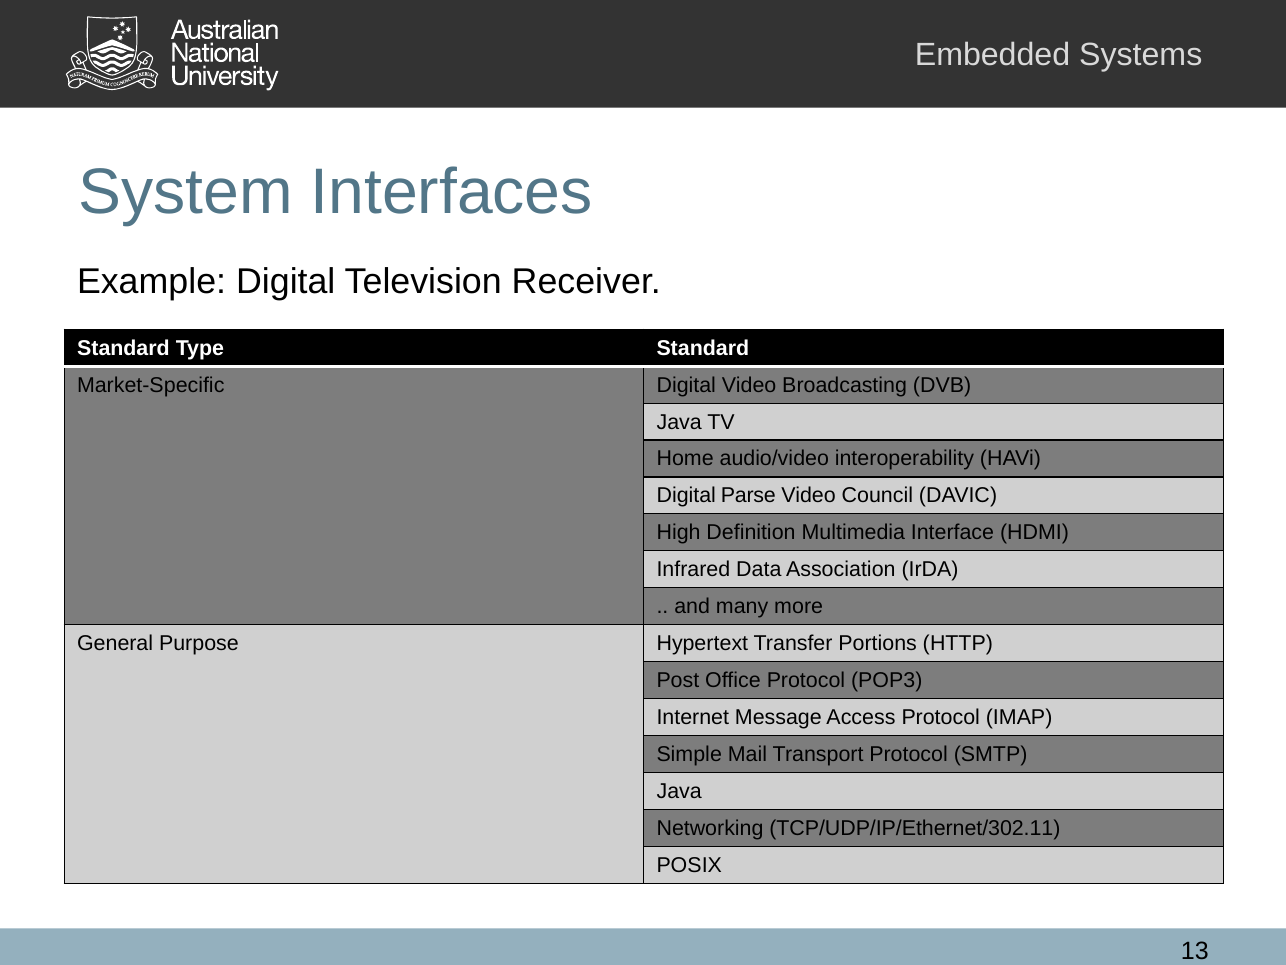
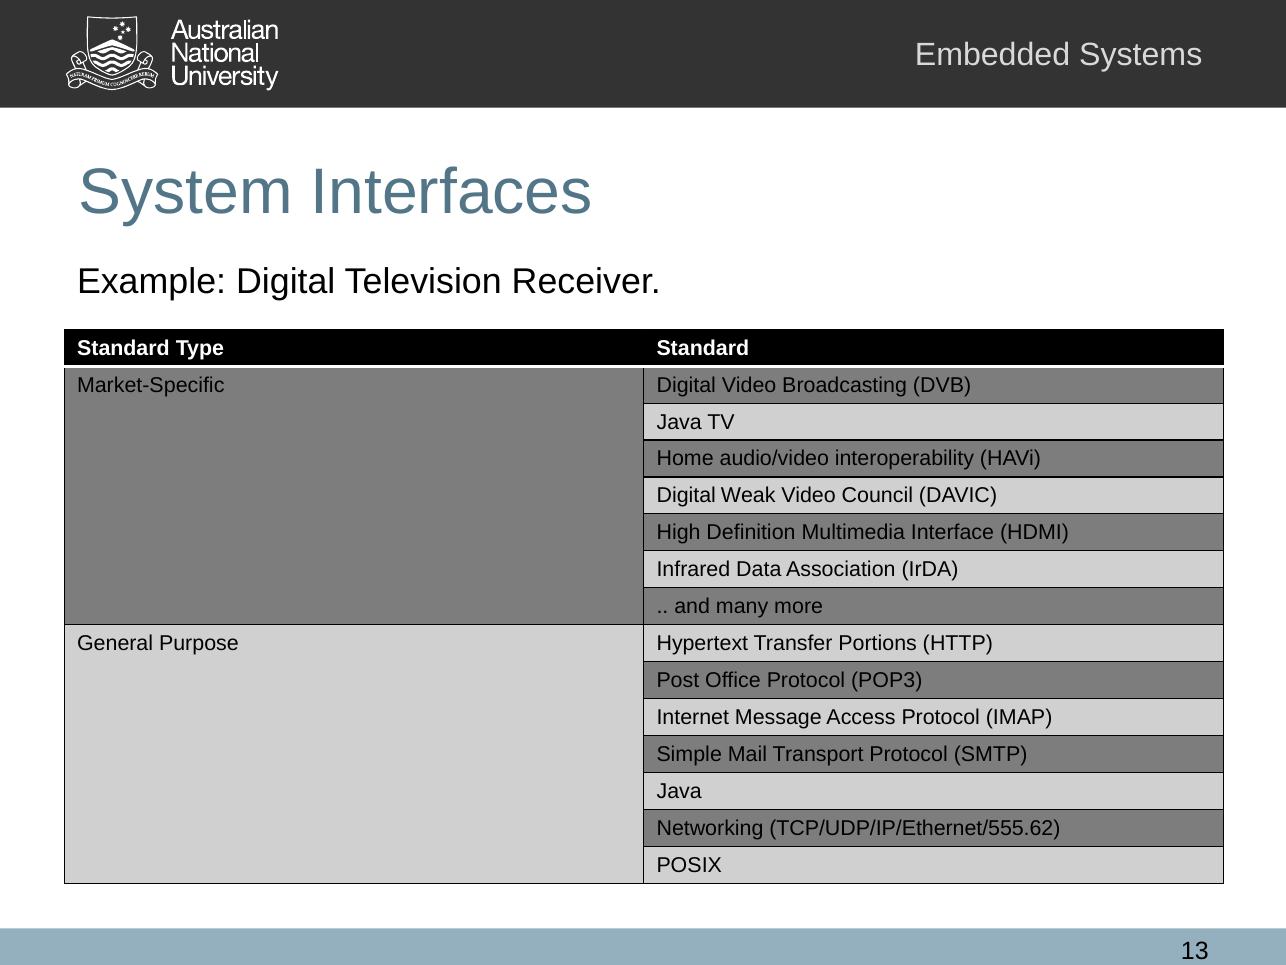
Parse: Parse -> Weak
TCP/UDP/IP/Ethernet/302.11: TCP/UDP/IP/Ethernet/302.11 -> TCP/UDP/IP/Ethernet/555.62
